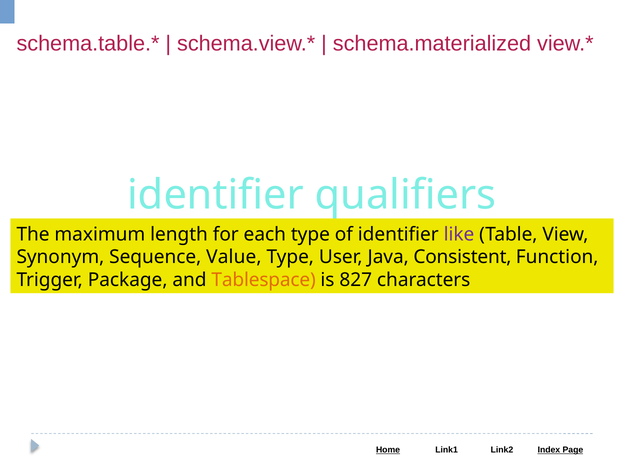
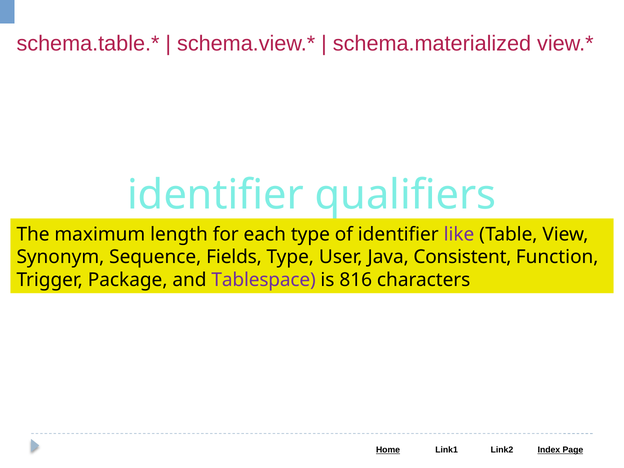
Value: Value -> Fields
Tablespace colour: orange -> purple
827: 827 -> 816
